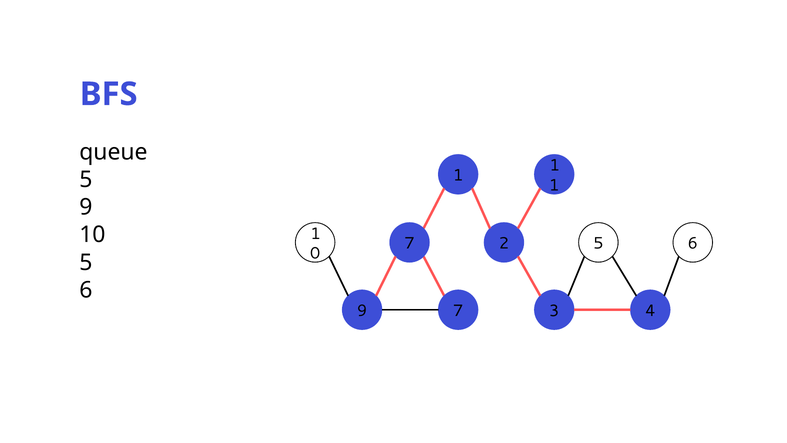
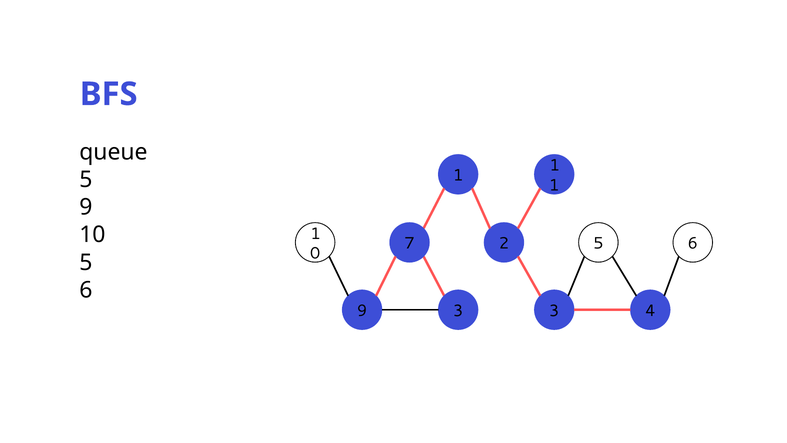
9 7: 7 -> 3
